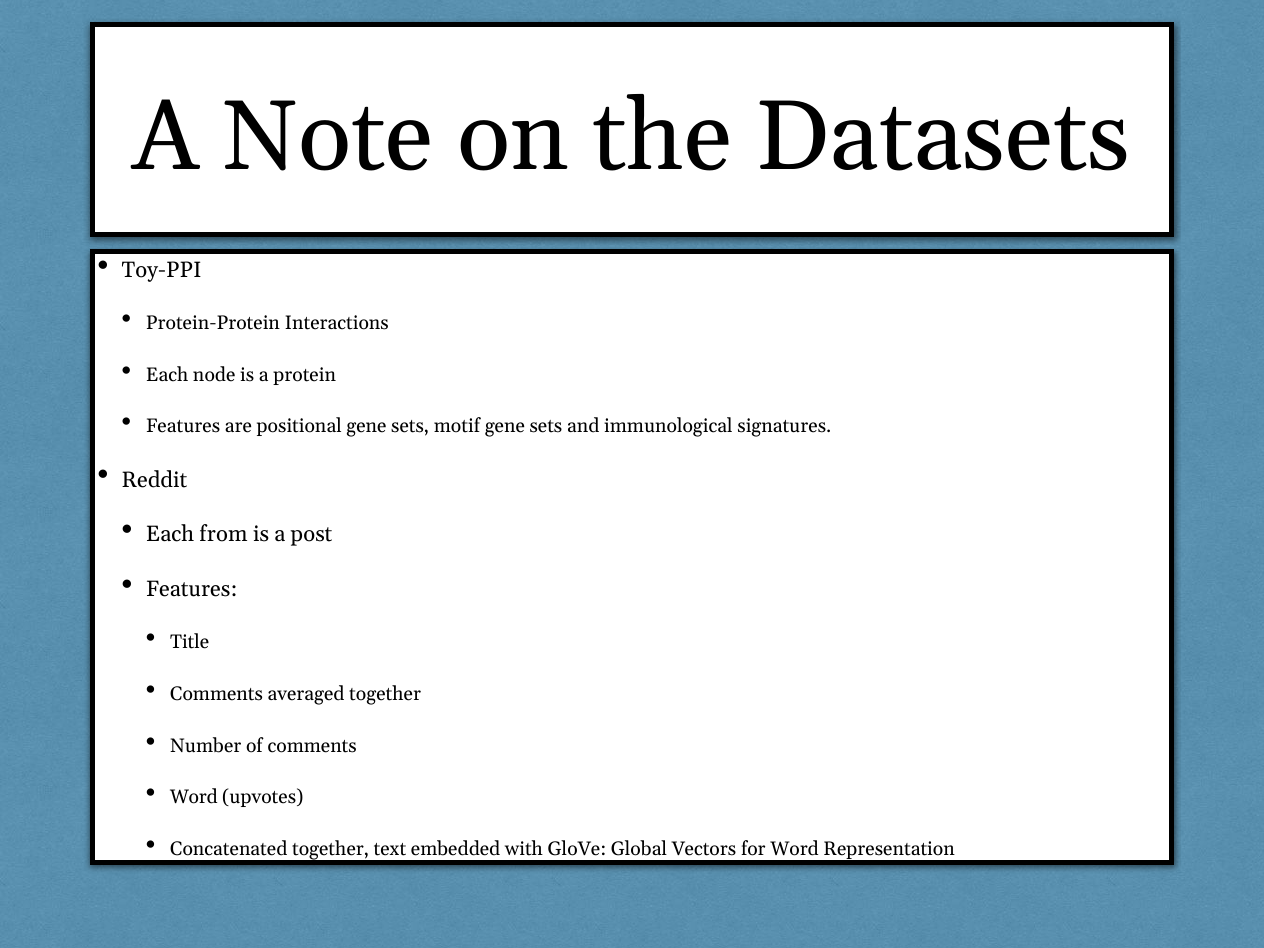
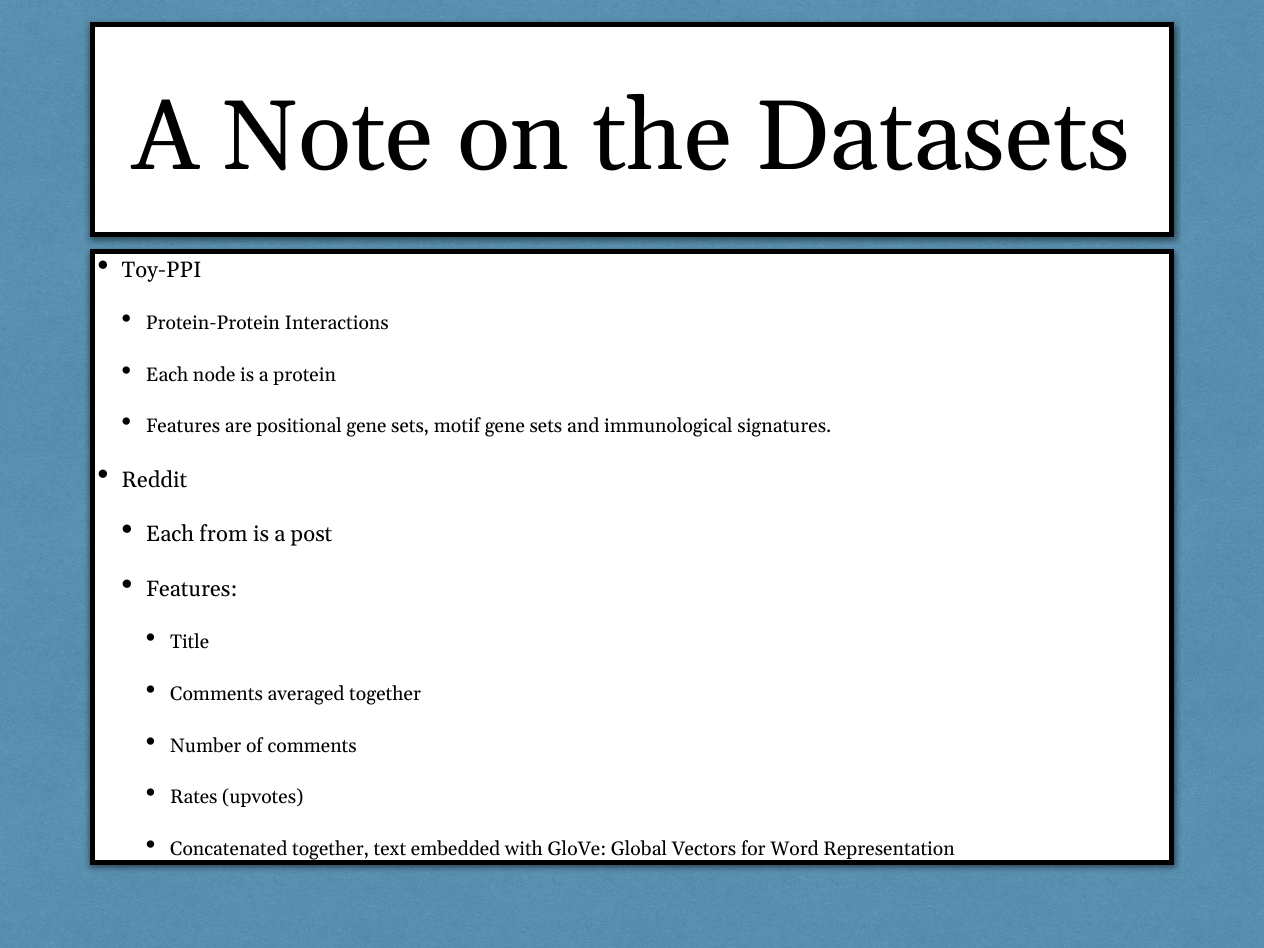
Word at (194, 798): Word -> Rates
